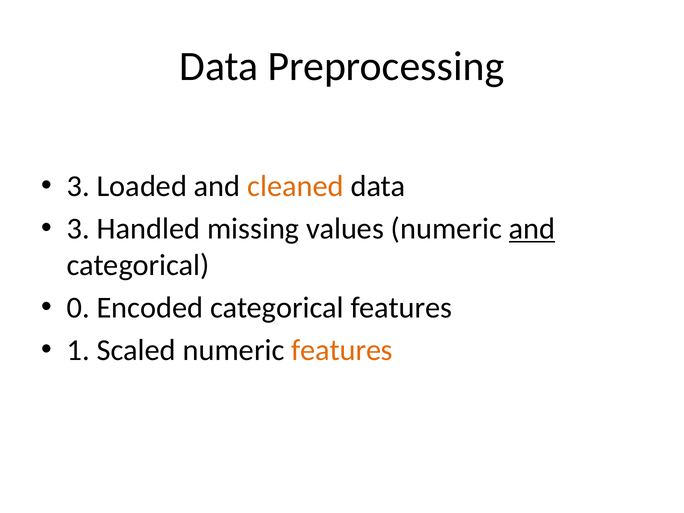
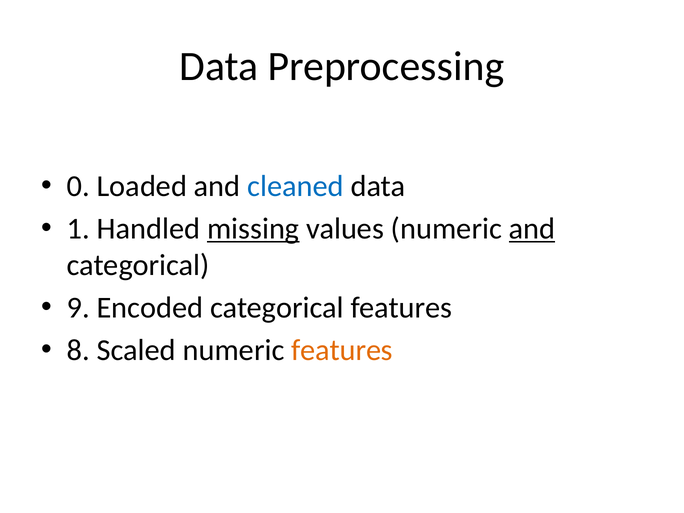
3 at (78, 186): 3 -> 0
cleaned colour: orange -> blue
3 at (78, 229): 3 -> 1
missing underline: none -> present
0: 0 -> 9
1: 1 -> 8
